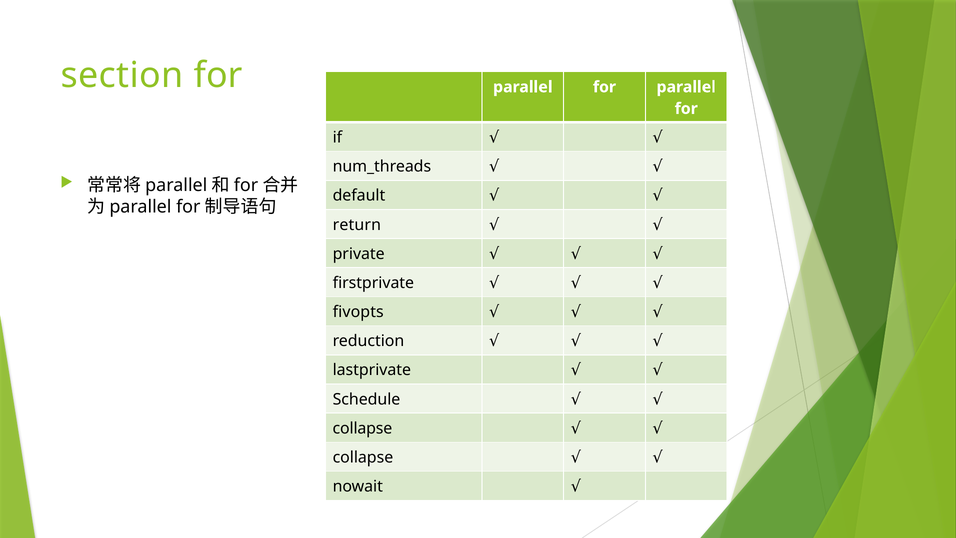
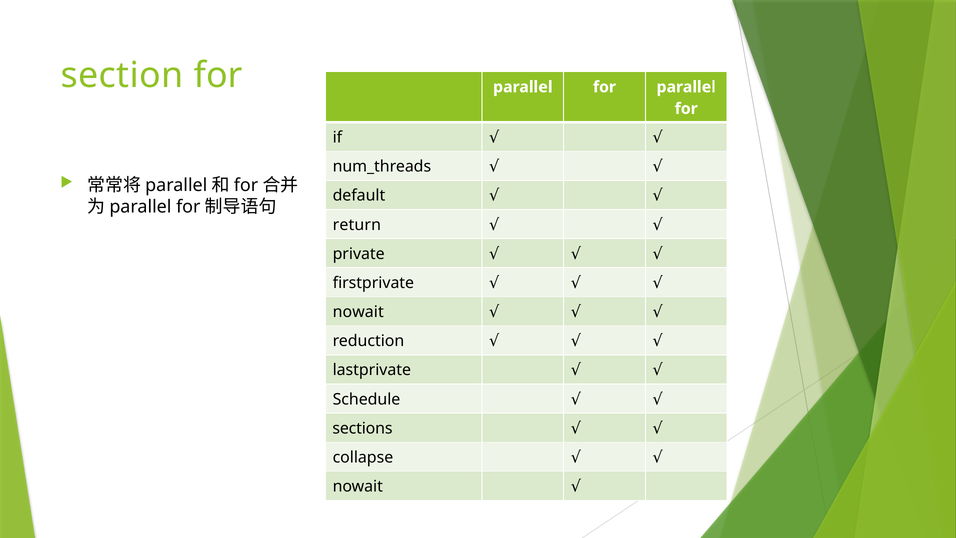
fivopts at (358, 312): fivopts -> nowait
collapse at (362, 428): collapse -> sections
